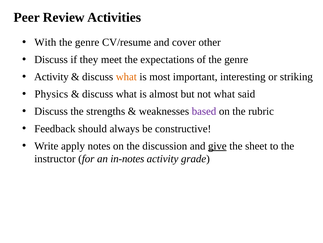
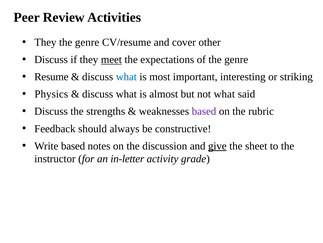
With at (45, 42): With -> They
meet underline: none -> present
Activity at (51, 77): Activity -> Resume
what at (126, 77) colour: orange -> blue
Write apply: apply -> based
in-notes: in-notes -> in-letter
